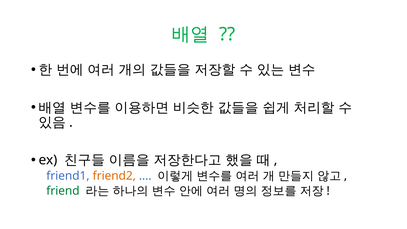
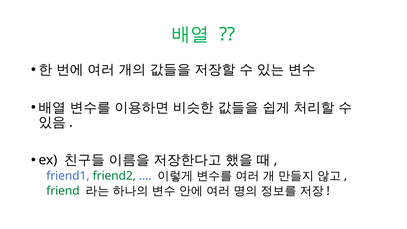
friend2 colour: orange -> green
